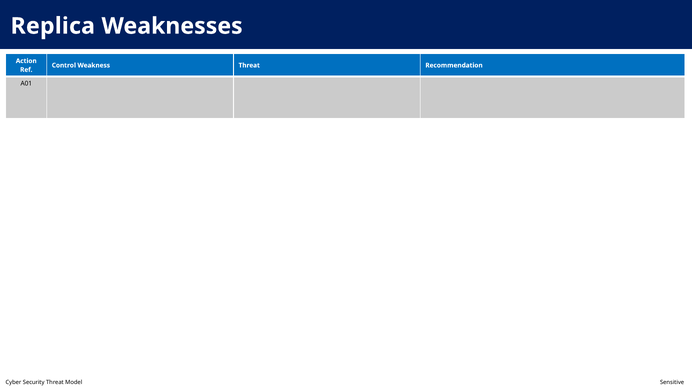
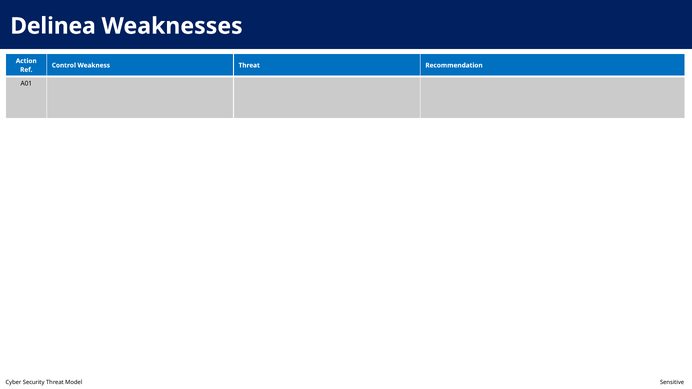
Replica: Replica -> Delinea
